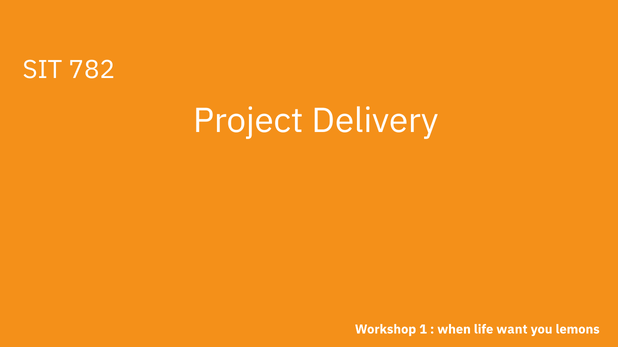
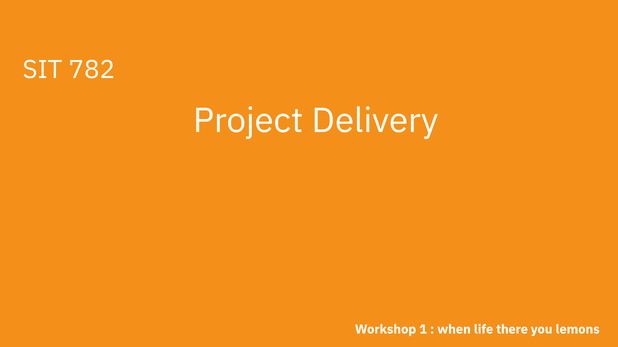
want: want -> there
